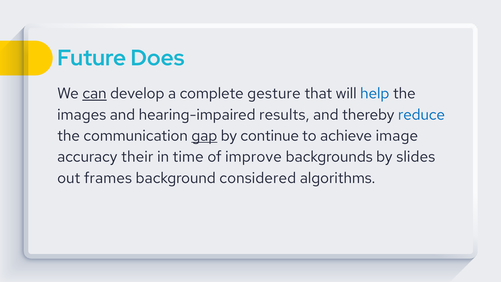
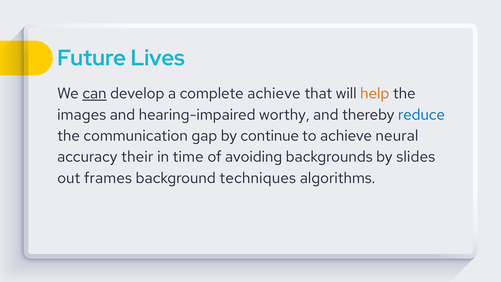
Does: Does -> Lives
complete gesture: gesture -> achieve
help colour: blue -> orange
results: results -> worthy
gap underline: present -> none
image: image -> neural
improve: improve -> avoiding
considered: considered -> techniques
